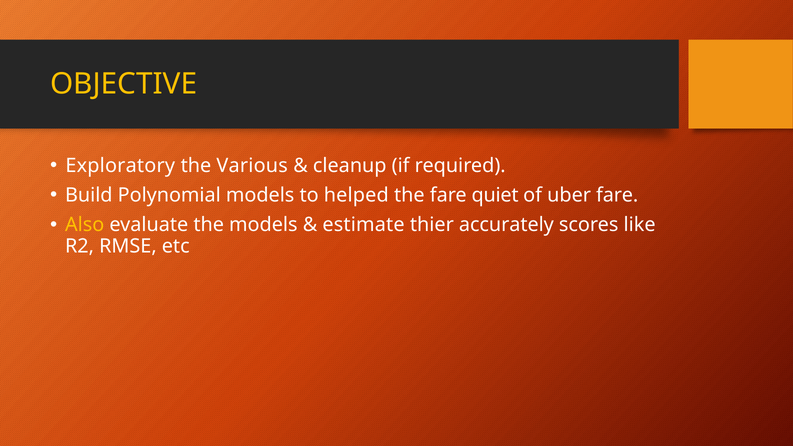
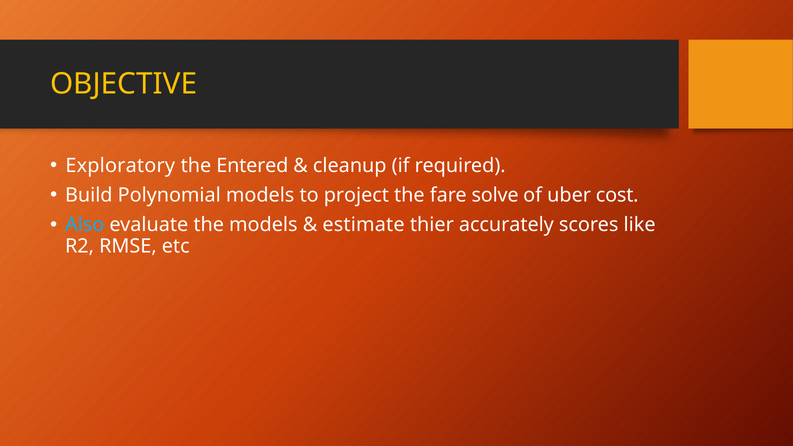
Various: Various -> Entered
helped: helped -> project
quiet: quiet -> solve
uber fare: fare -> cost
Also colour: yellow -> light blue
